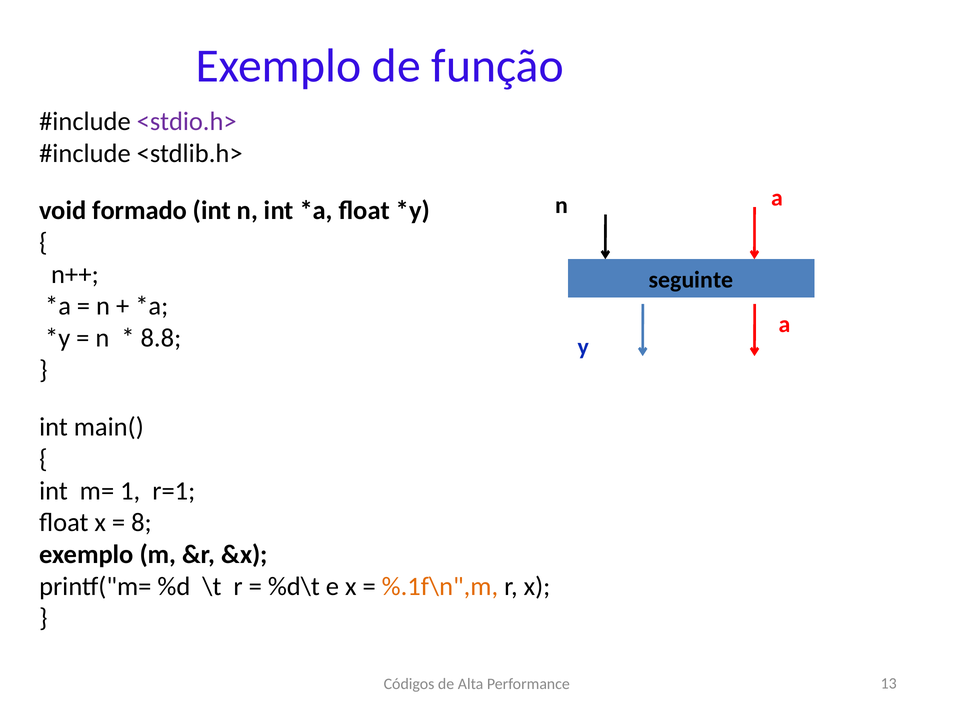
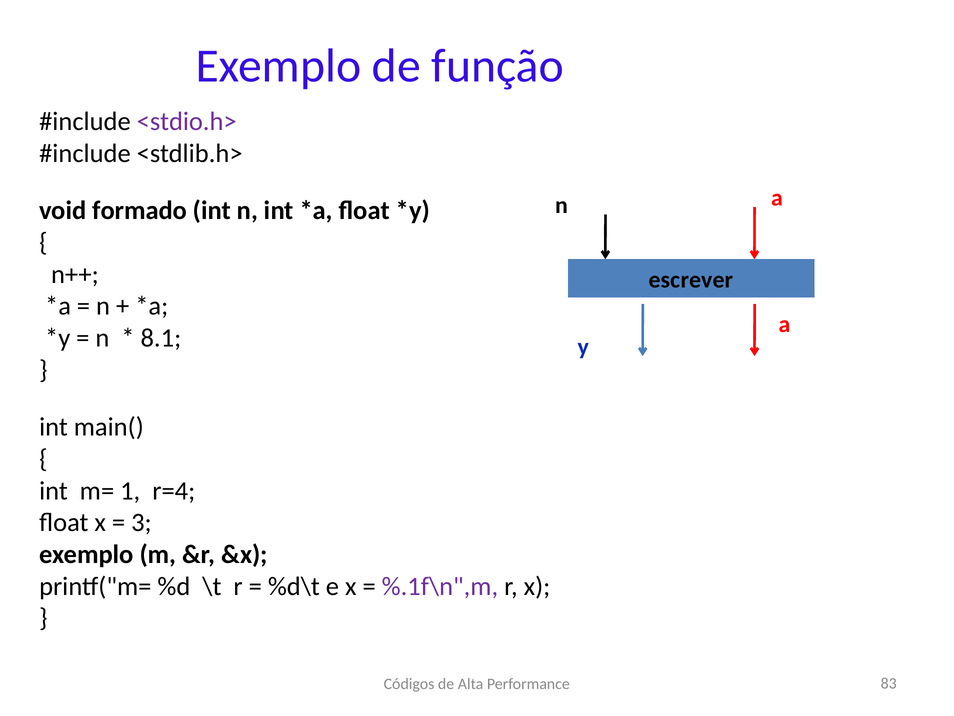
seguinte: seguinte -> escrever
8.8: 8.8 -> 8.1
r=1: r=1 -> r=4
8: 8 -> 3
%.1f\n",m colour: orange -> purple
13: 13 -> 83
